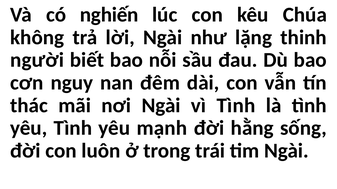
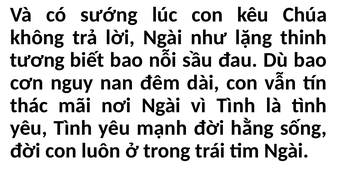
nghiến: nghiến -> sướng
người: người -> tương
